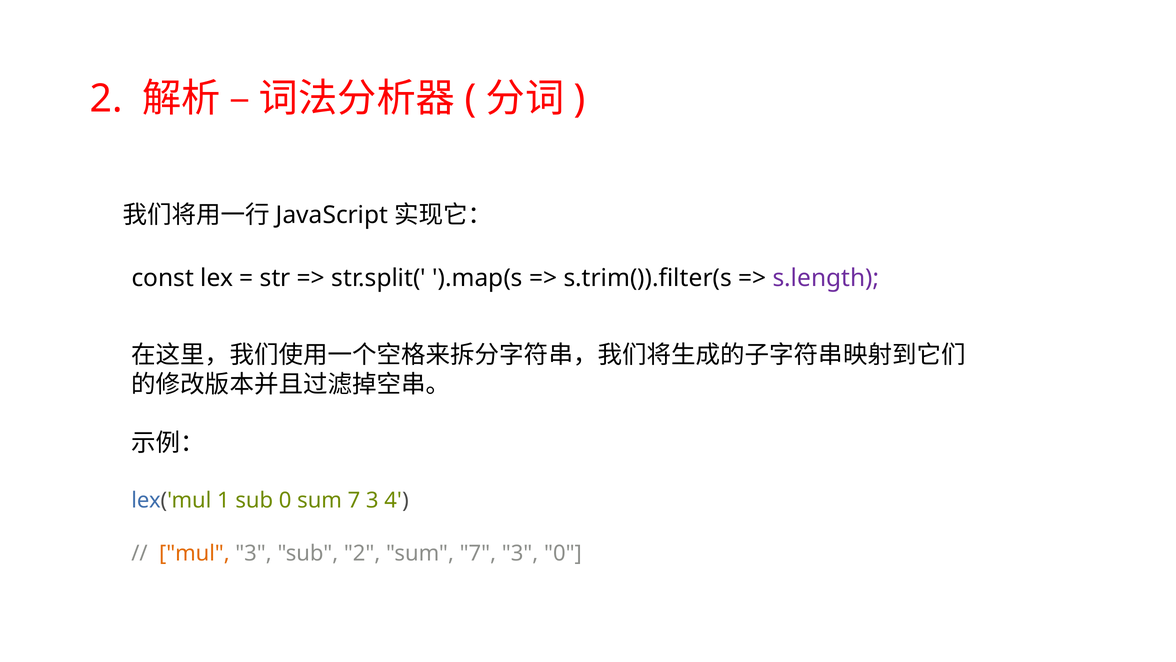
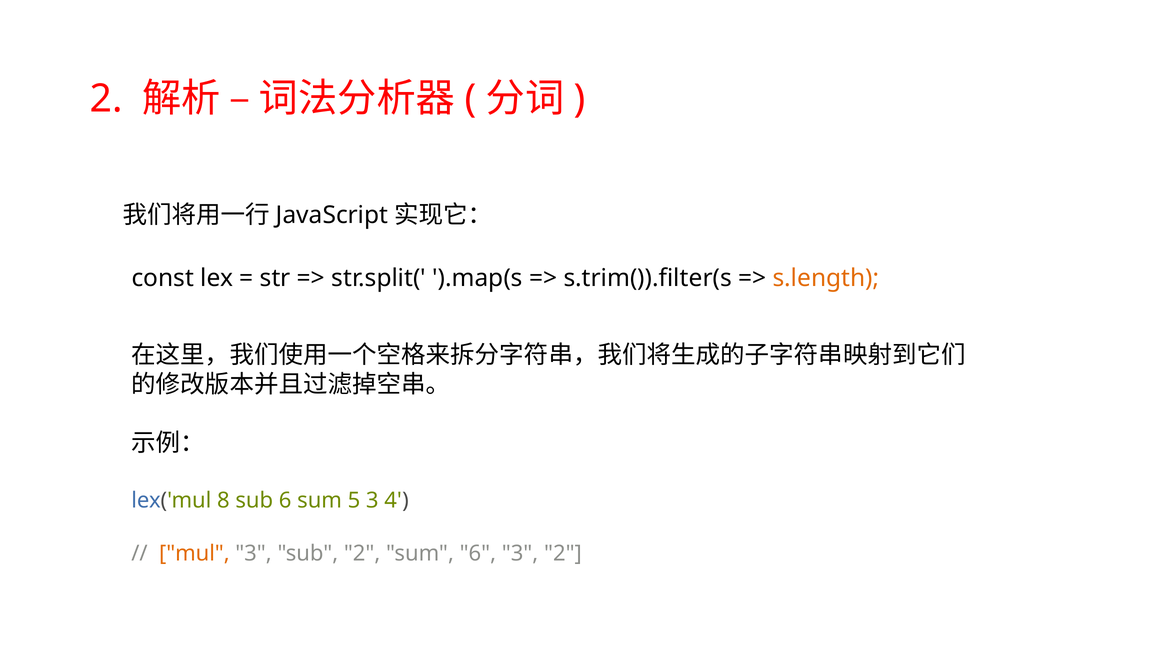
s.length colour: purple -> orange
1: 1 -> 8
sub 0: 0 -> 6
7 at (354, 500): 7 -> 5
2 sum 7: 7 -> 6
3 0: 0 -> 2
